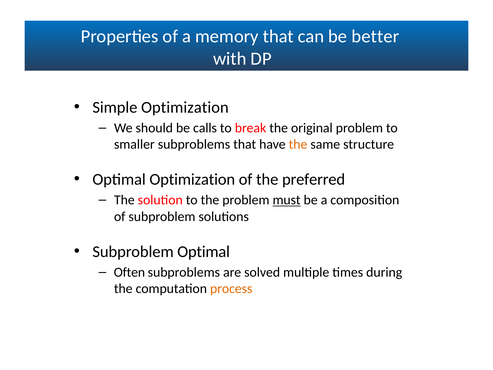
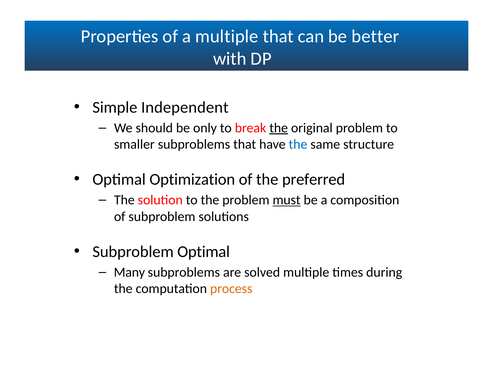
a memory: memory -> multiple
Simple Optimization: Optimization -> Independent
calls: calls -> only
the at (279, 128) underline: none -> present
the at (298, 144) colour: orange -> blue
Often: Often -> Many
